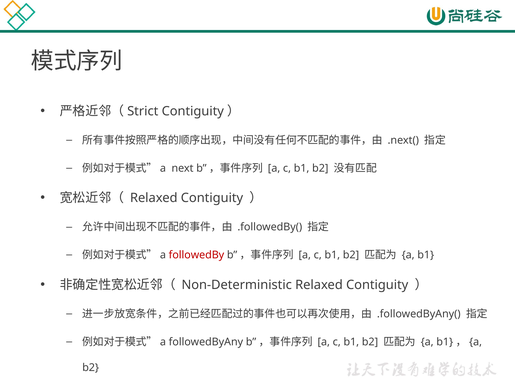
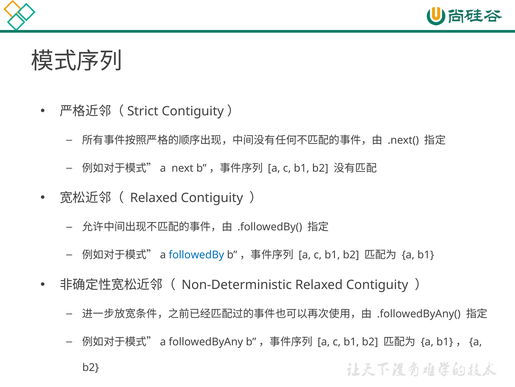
followedBy colour: red -> blue
